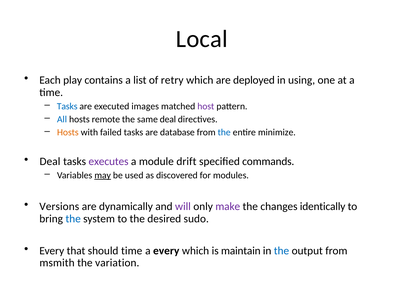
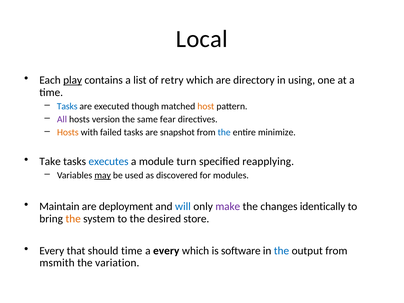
play underline: none -> present
deployed: deployed -> directory
images: images -> though
host colour: purple -> orange
All colour: blue -> purple
remote: remote -> version
same deal: deal -> fear
database: database -> snapshot
Deal at (50, 161): Deal -> Take
executes colour: purple -> blue
drift: drift -> turn
commands: commands -> reapplying
Versions: Versions -> Maintain
dynamically: dynamically -> deployment
will colour: purple -> blue
the at (73, 219) colour: blue -> orange
sudo: sudo -> store
maintain: maintain -> software
